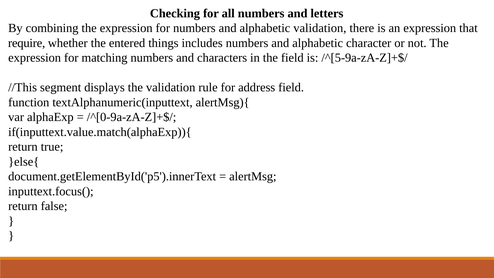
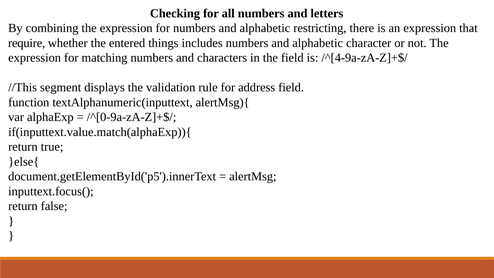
alphabetic validation: validation -> restricting
/^[5-9a-zA-Z]+$/: /^[5-9a-zA-Z]+$/ -> /^[4-9a-zA-Z]+$/
